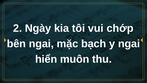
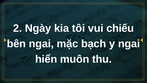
chớp: chớp -> chiếu
